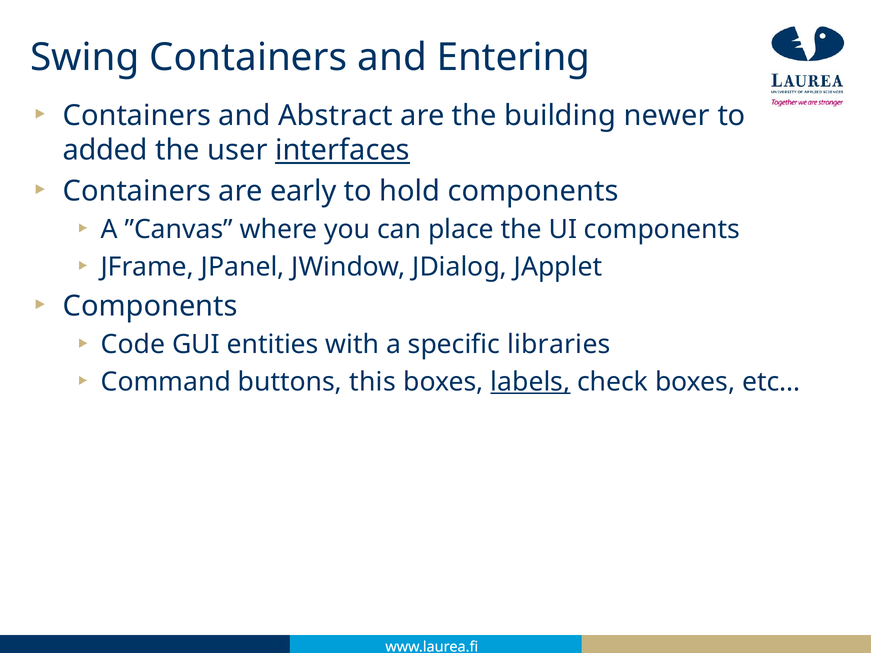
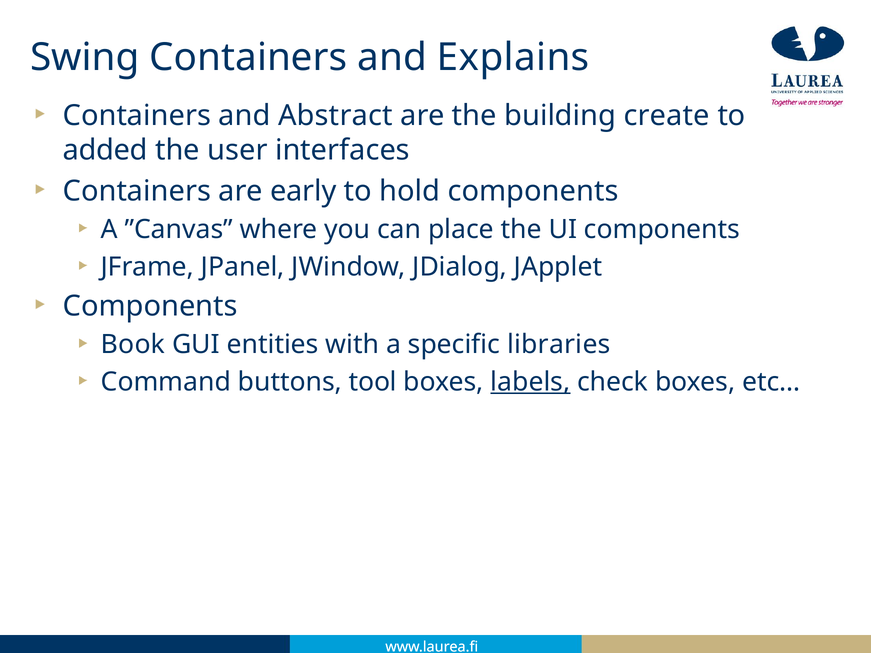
Entering: Entering -> Explains
newer: newer -> create
interfaces underline: present -> none
Code: Code -> Book
this: this -> tool
